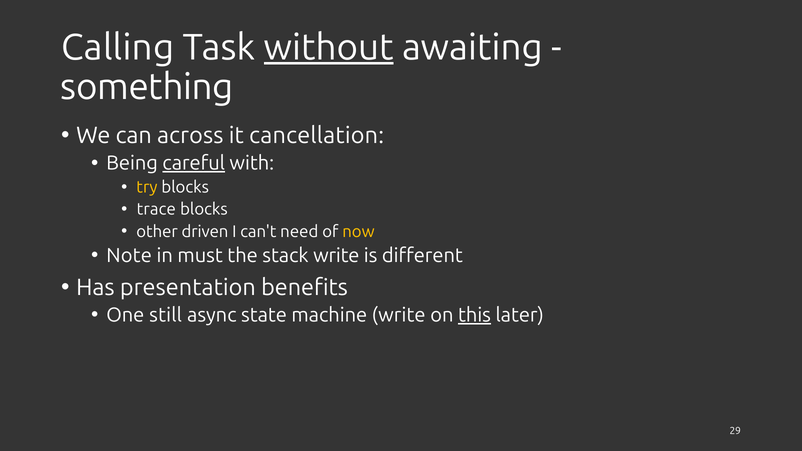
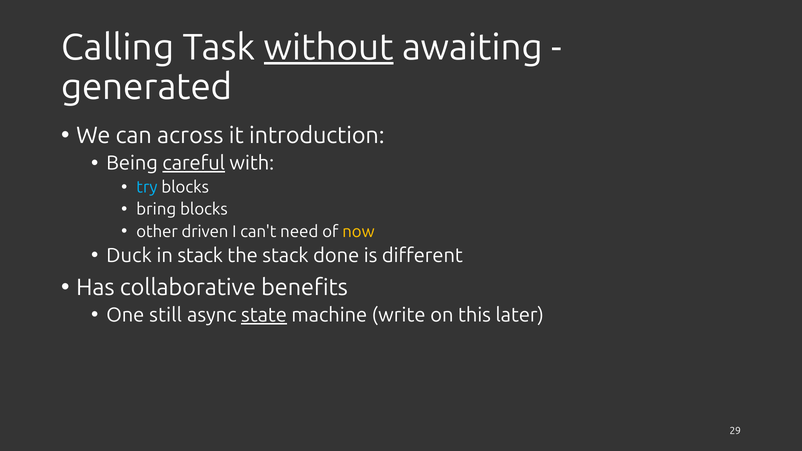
something: something -> generated
cancellation: cancellation -> introduction
try colour: yellow -> light blue
trace: trace -> bring
Note: Note -> Duck
in must: must -> stack
stack write: write -> done
presentation: presentation -> collaborative
state underline: none -> present
this underline: present -> none
